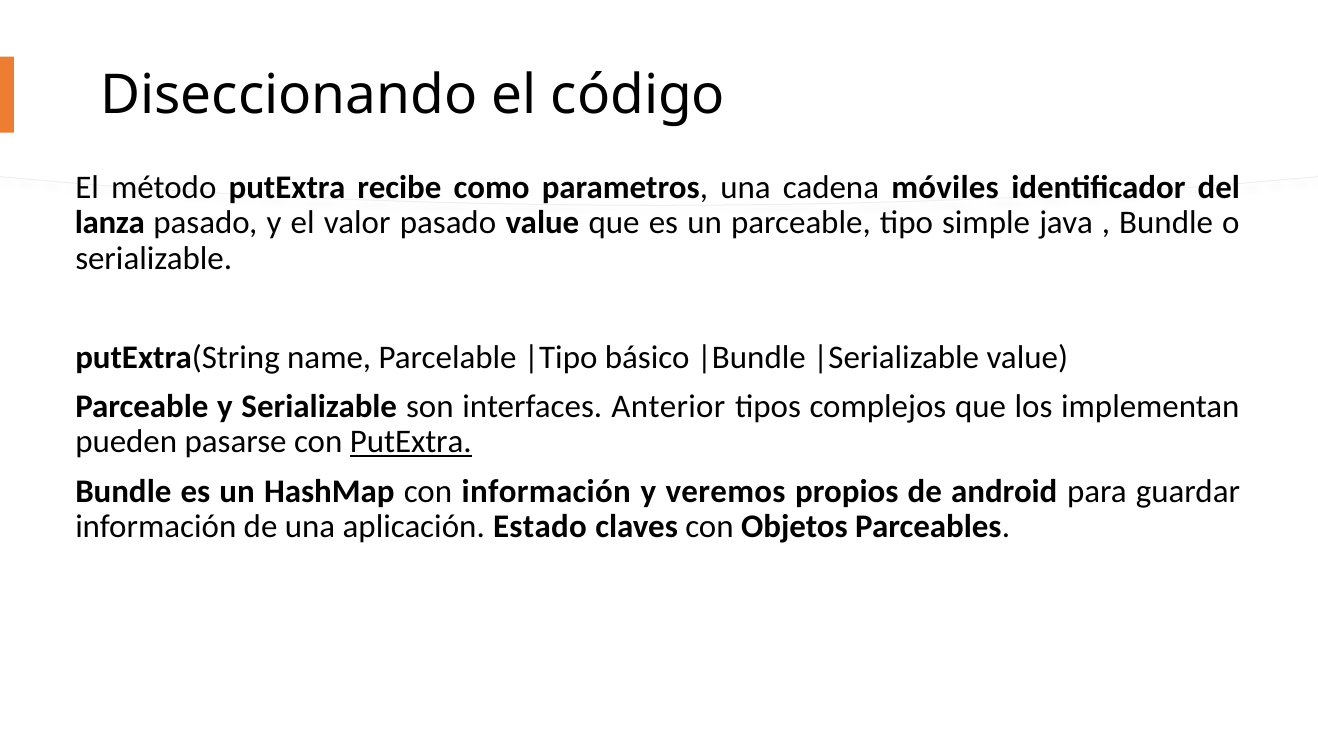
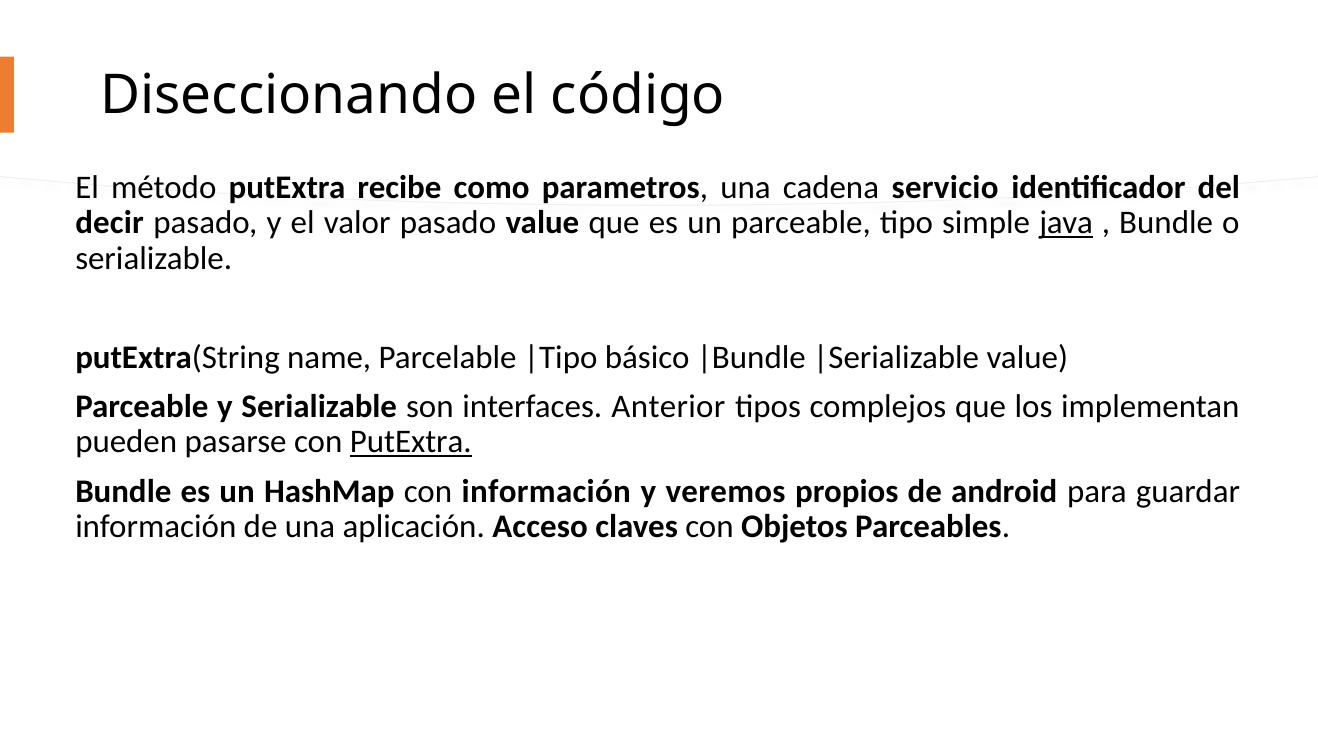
móviles: móviles -> servicio
lanza: lanza -> decir
java underline: none -> present
Estado: Estado -> Acceso
